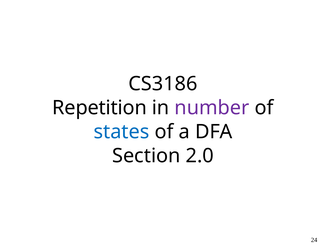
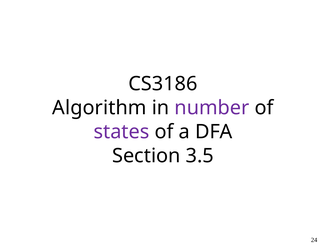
Repetition: Repetition -> Algorithm
states colour: blue -> purple
2.0: 2.0 -> 3.5
